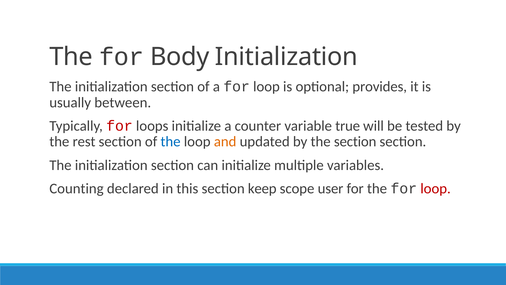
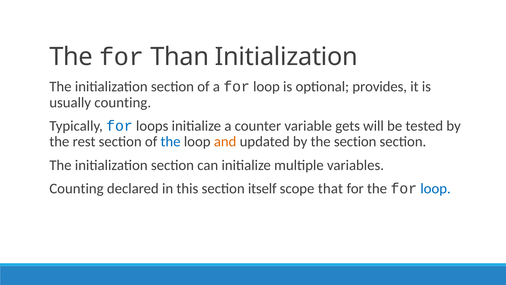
Body: Body -> Than
usually between: between -> counting
for at (119, 126) colour: red -> blue
true: true -> gets
keep: keep -> itself
user: user -> that
loop at (436, 188) colour: red -> blue
